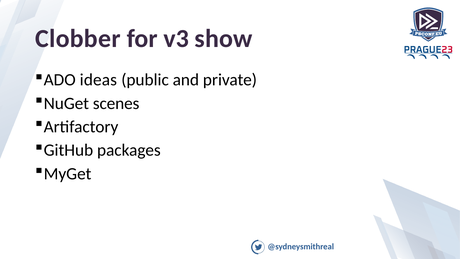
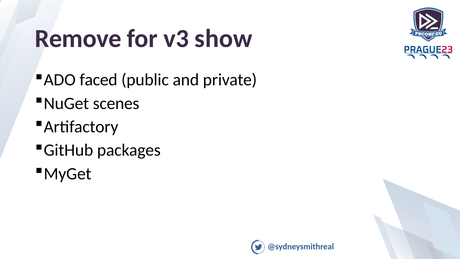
Clobber: Clobber -> Remove
ideas: ideas -> faced
